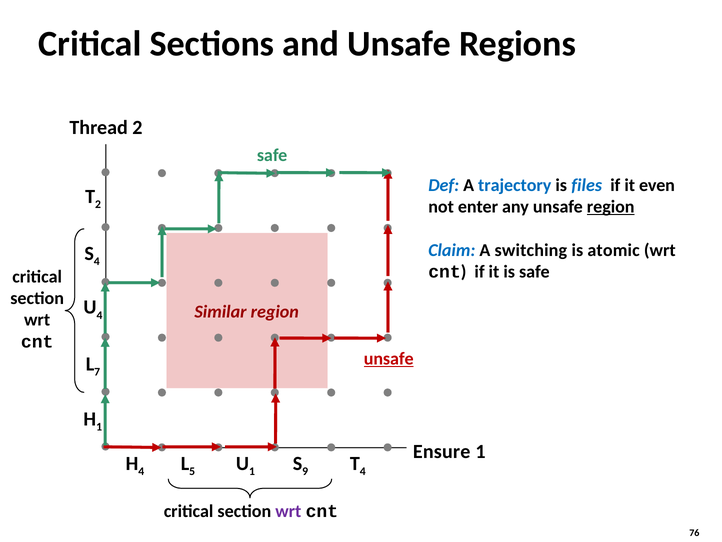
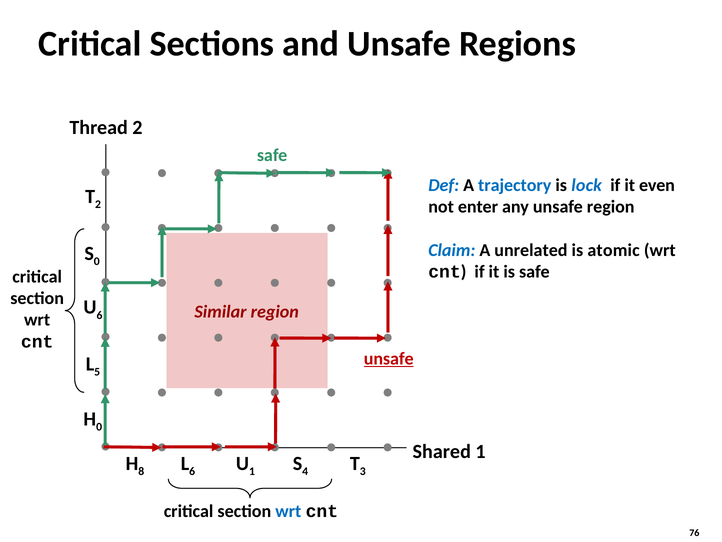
files: files -> lock
region at (611, 207) underline: present -> none
switching: switching -> unrelated
4 at (97, 261): 4 -> 0
4 at (100, 315): 4 -> 6
7: 7 -> 5
1 at (99, 427): 1 -> 0
Ensure: Ensure -> Shared
4 at (141, 471): 4 -> 8
5 at (192, 471): 5 -> 6
9: 9 -> 4
4 at (363, 471): 4 -> 3
wrt at (288, 511) colour: purple -> blue
